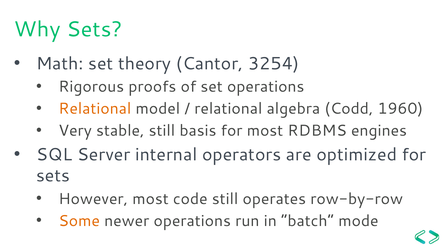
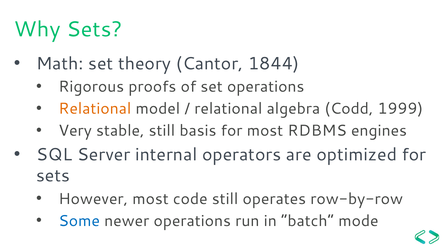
3254: 3254 -> 1844
1960: 1960 -> 1999
Some colour: orange -> blue
